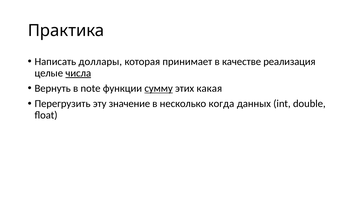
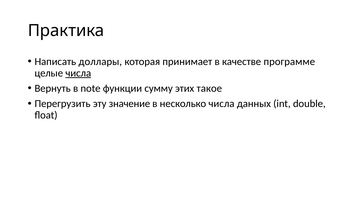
реализация: реализация -> программе
сумму underline: present -> none
какая: какая -> такое
несколько когда: когда -> числа
